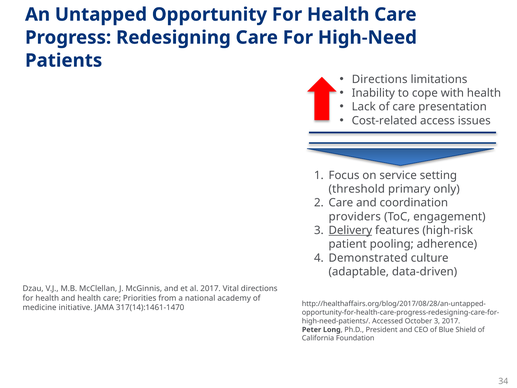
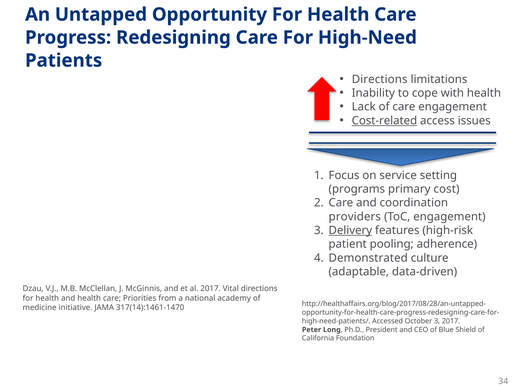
care presentation: presentation -> engagement
Cost-related underline: none -> present
threshold: threshold -> programs
only: only -> cost
